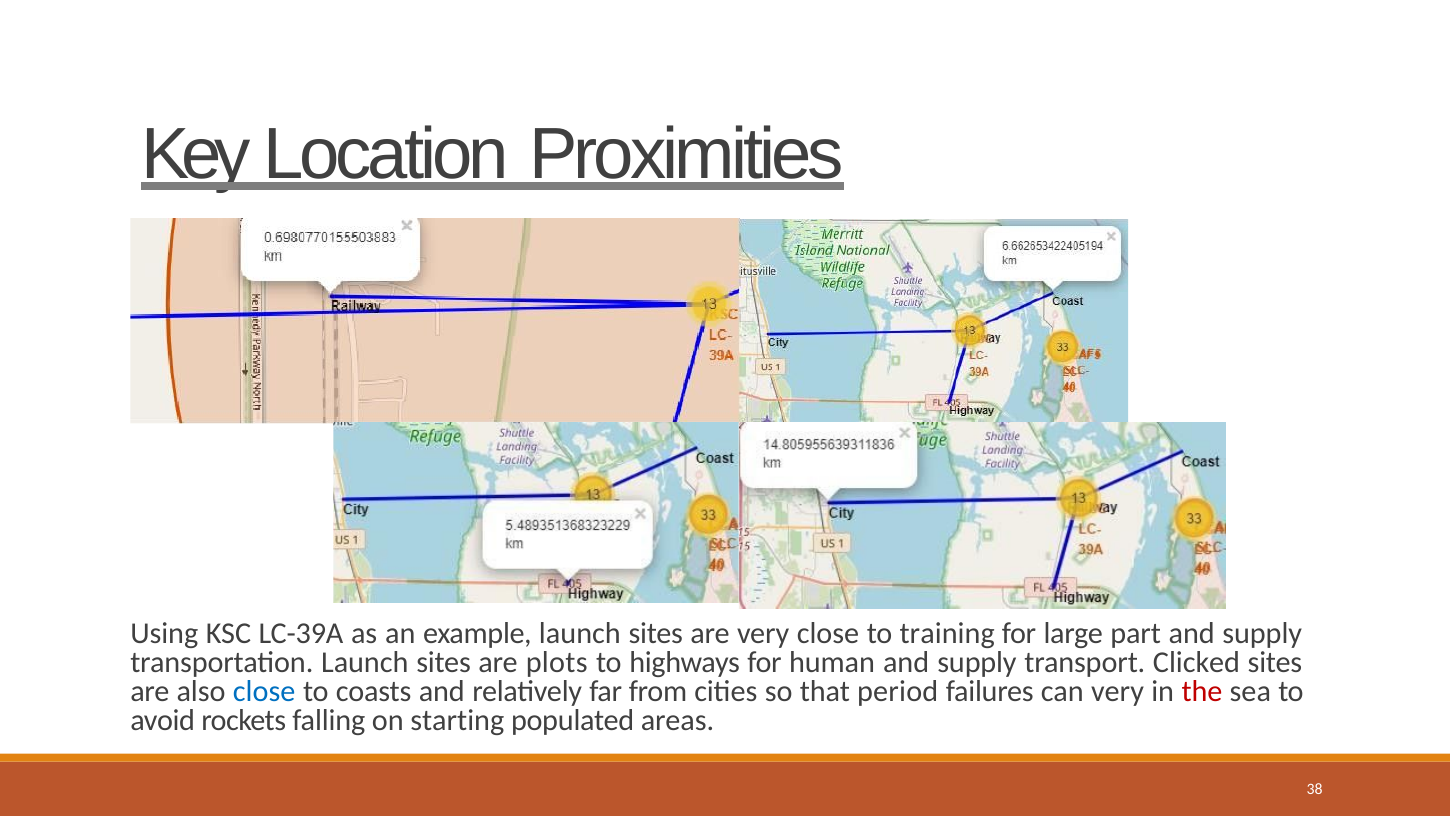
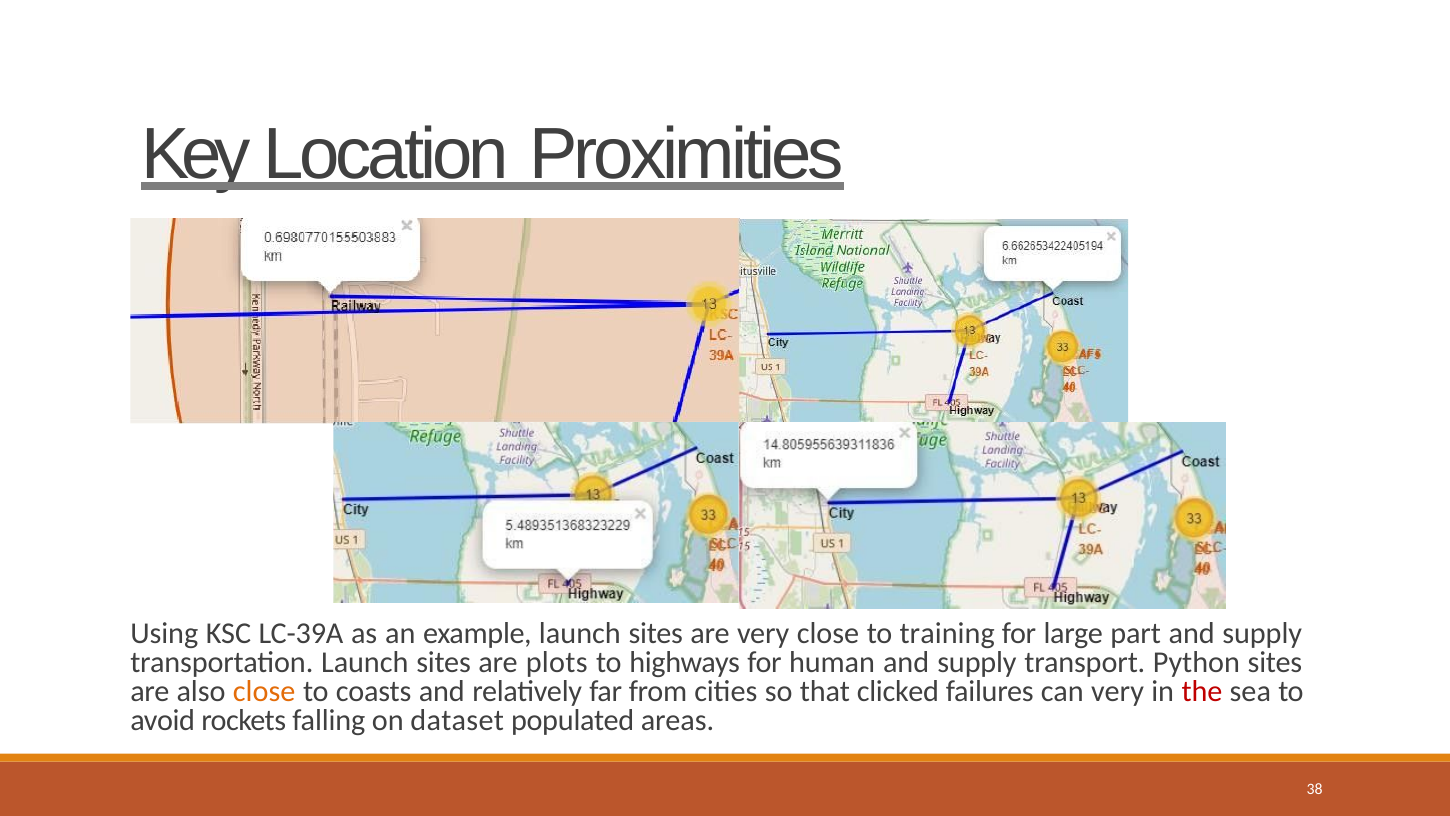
Clicked: Clicked -> Python
close at (264, 691) colour: blue -> orange
period: period -> clicked
starting: starting -> dataset
